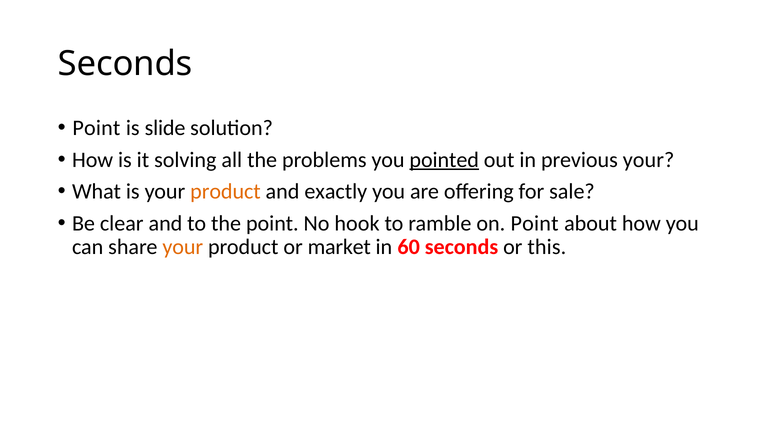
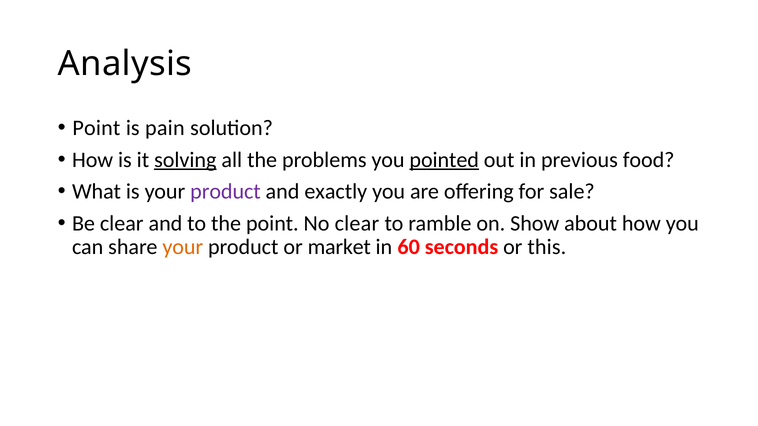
Seconds at (125, 64): Seconds -> Analysis
slide: slide -> pain
solving underline: none -> present
previous your: your -> food
product at (225, 192) colour: orange -> purple
No hook: hook -> clear
on Point: Point -> Show
